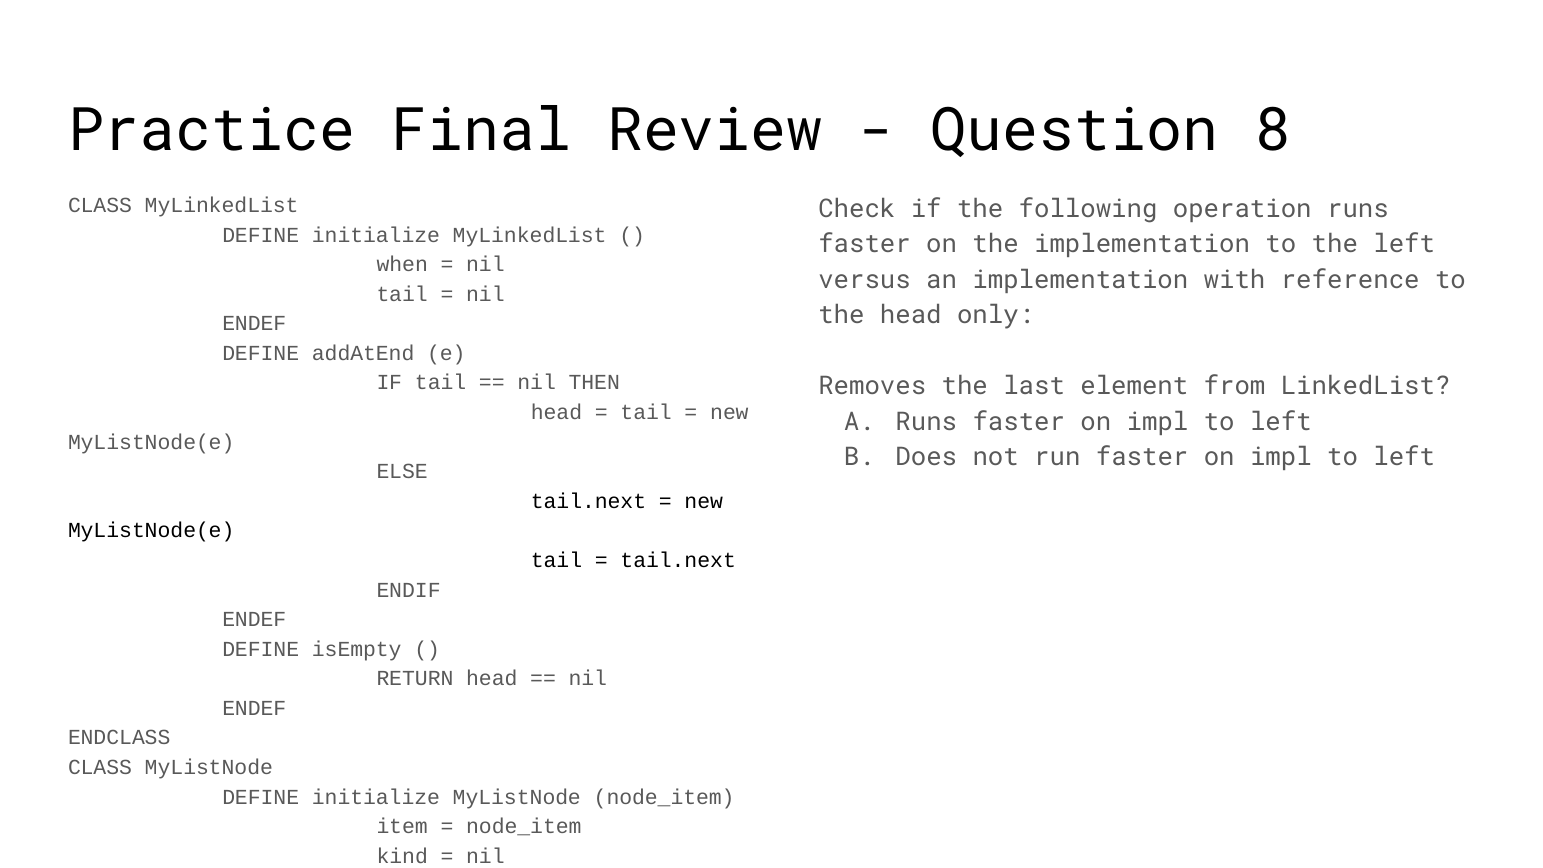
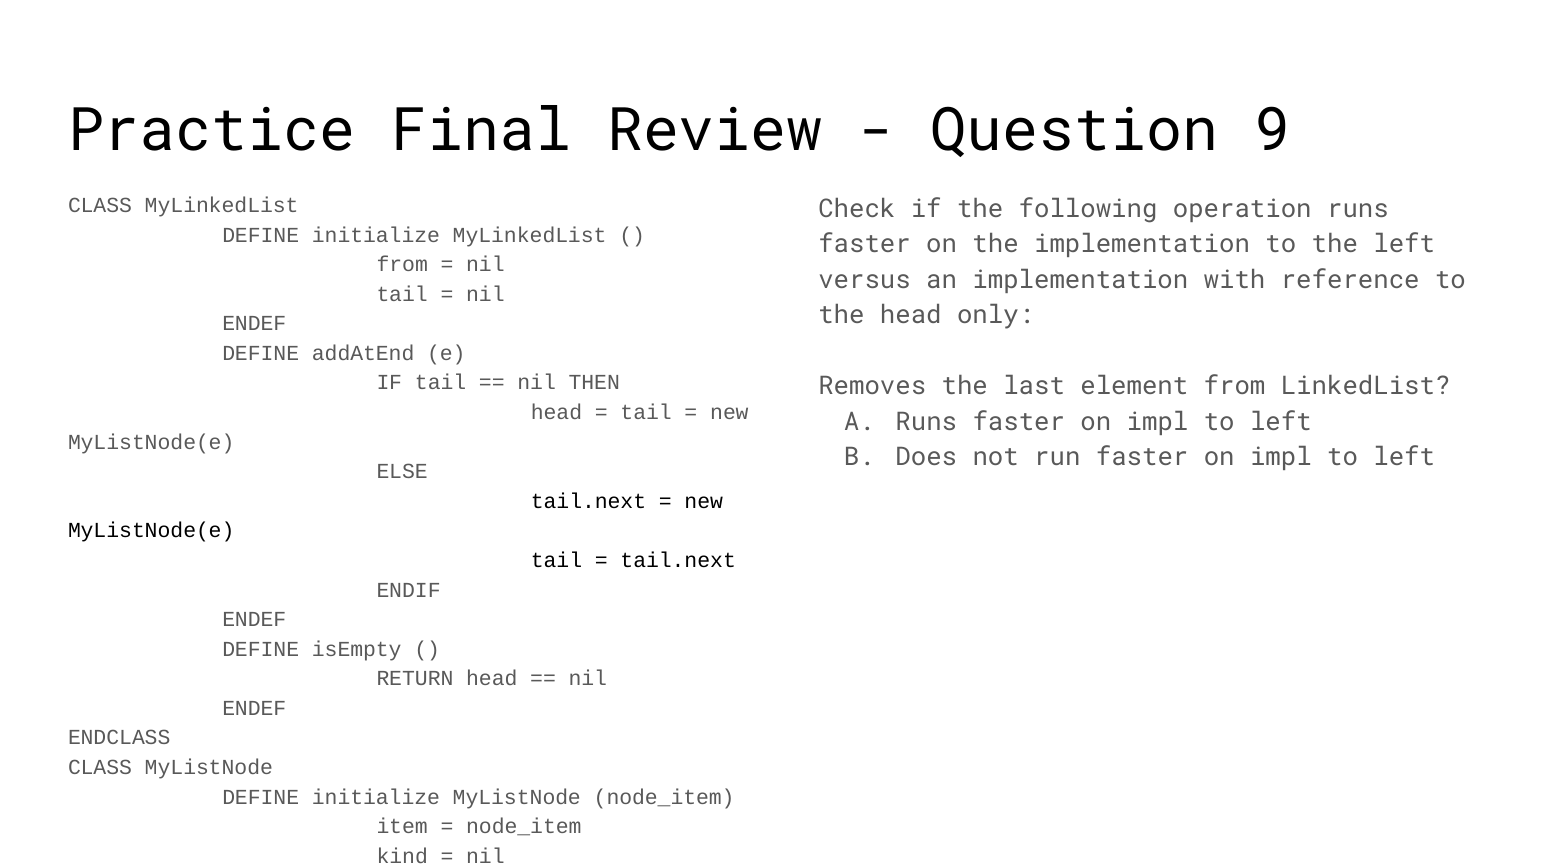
8: 8 -> 9
when at (402, 265): when -> from
